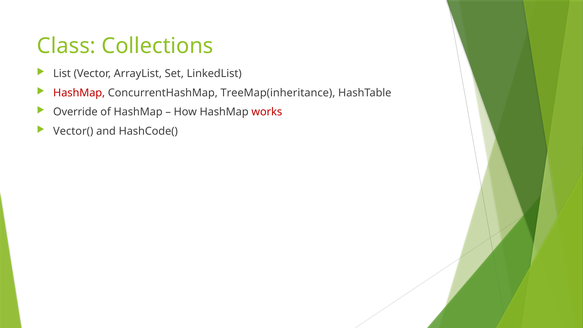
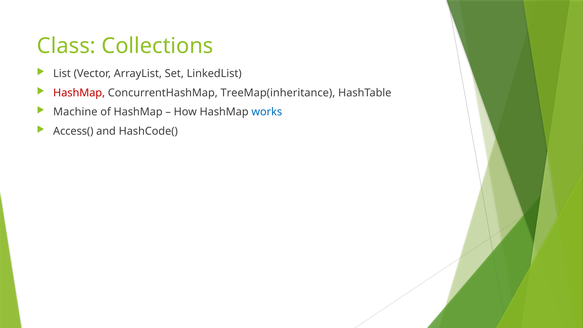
Override: Override -> Machine
works colour: red -> blue
Vector(: Vector( -> Access(
